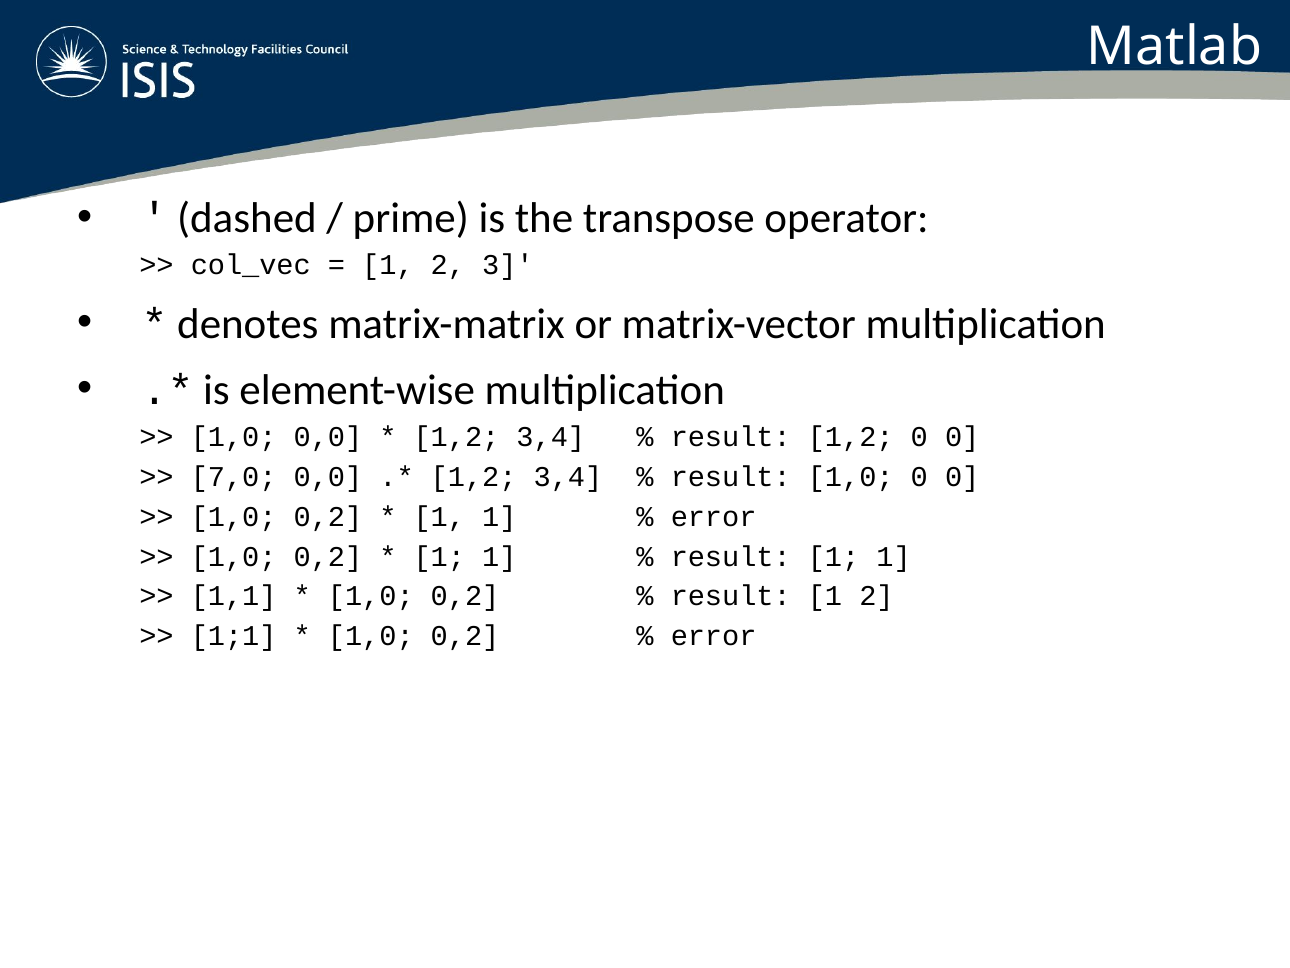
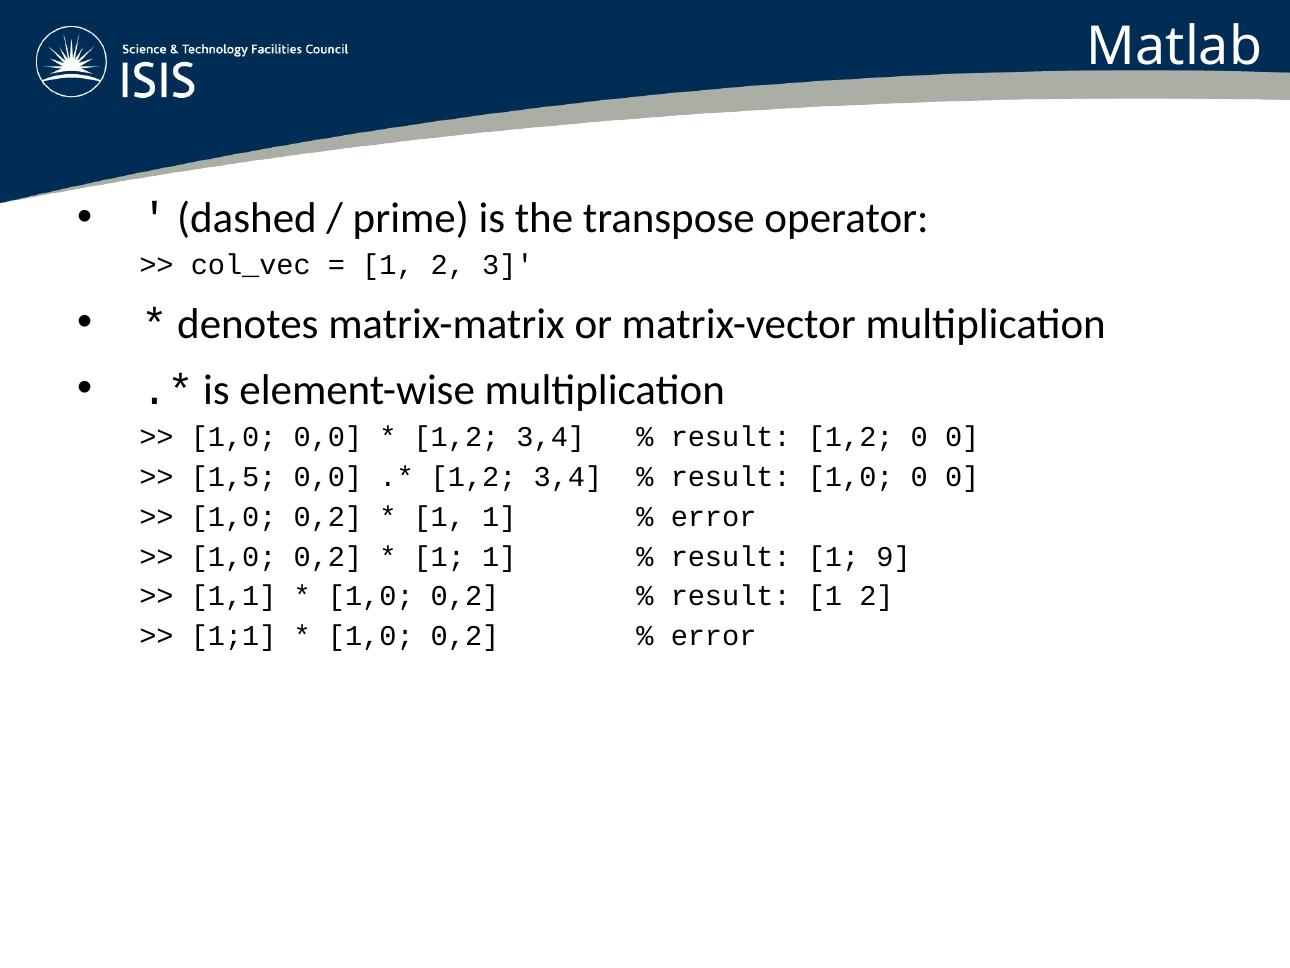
7,0: 7,0 -> 1,5
result 1 1: 1 -> 9
